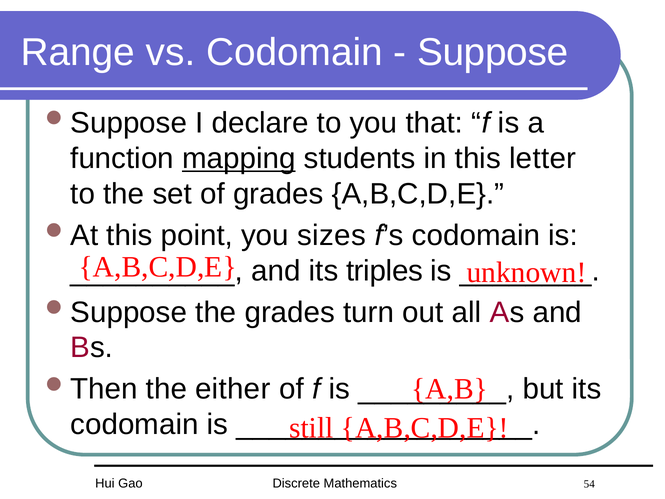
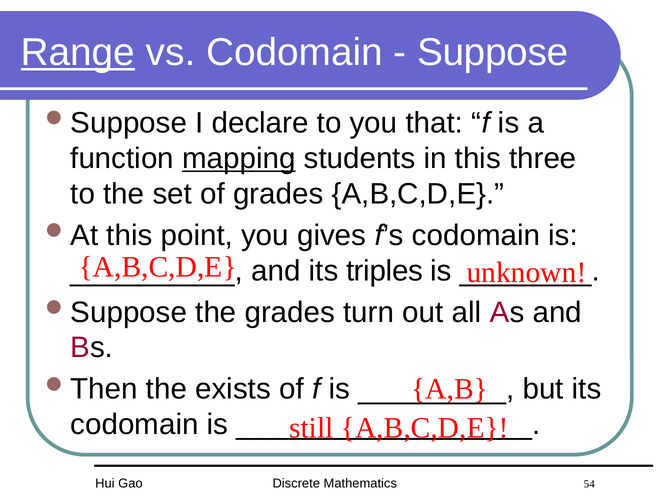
Range underline: none -> present
letter: letter -> three
sizes: sizes -> gives
either: either -> exists
